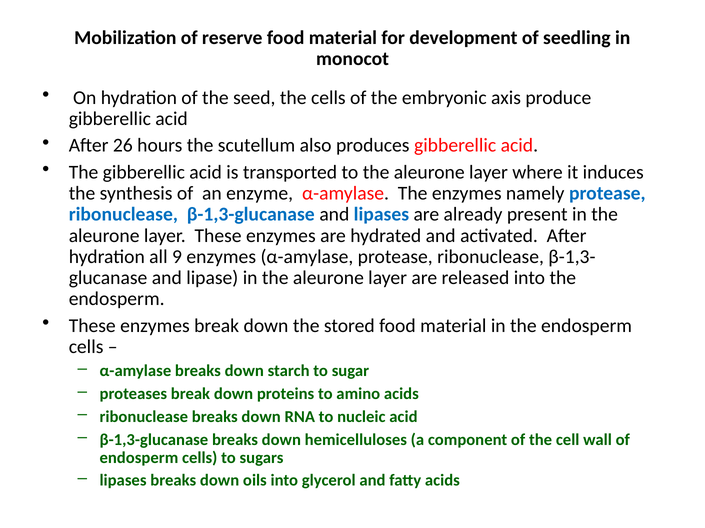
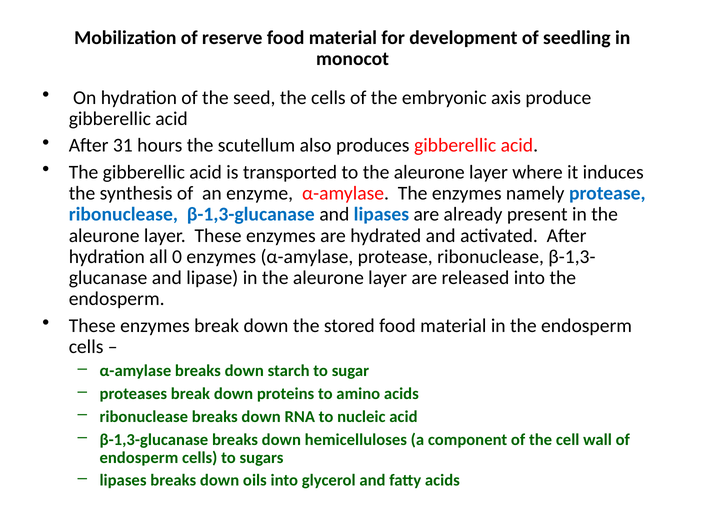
26: 26 -> 31
9: 9 -> 0
